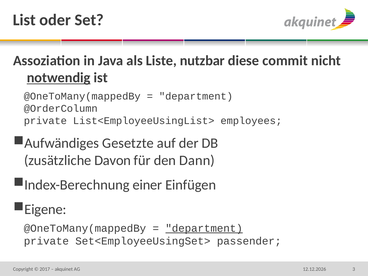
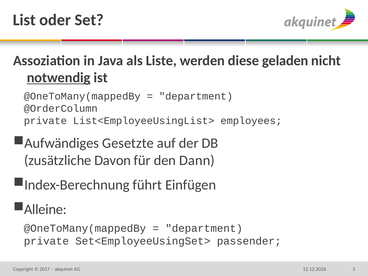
nutzbar: nutzbar -> werden
commit: commit -> geladen
einer: einer -> führt
Eigene: Eigene -> Alleine
department at (204, 228) underline: present -> none
